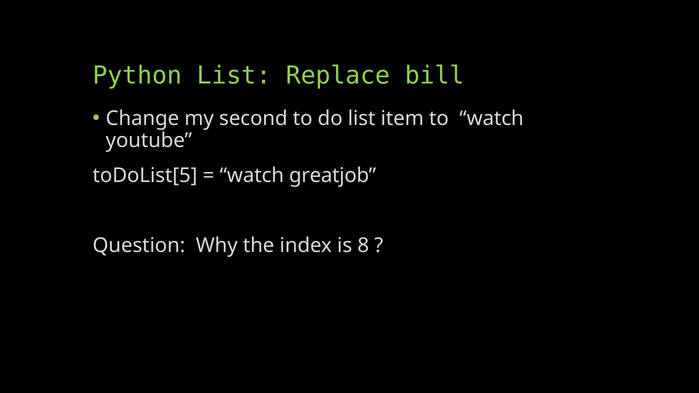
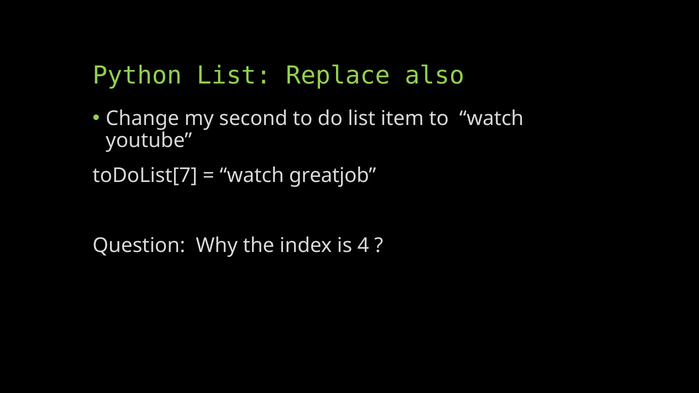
bill: bill -> also
toDoList[5: toDoList[5 -> toDoList[7
8: 8 -> 4
